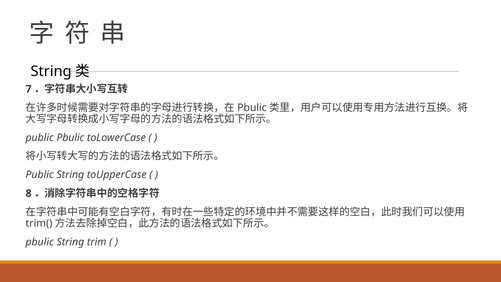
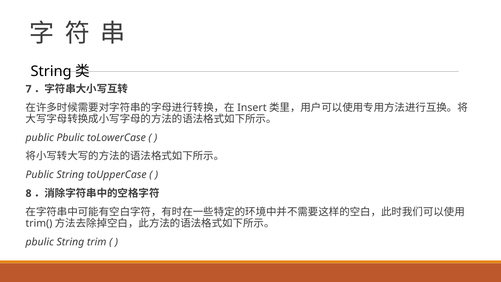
Pbulic at (252, 108): Pbulic -> Insert
